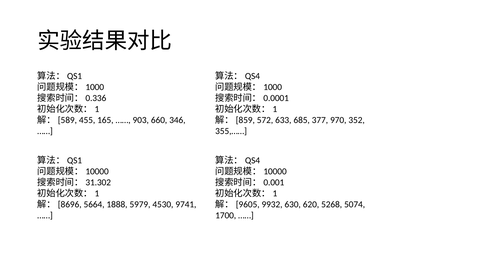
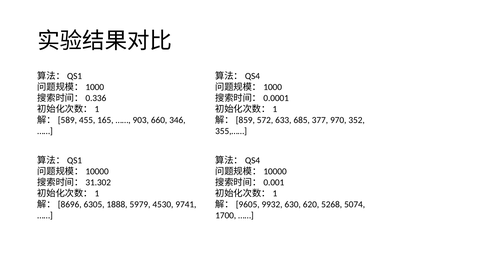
5664: 5664 -> 6305
